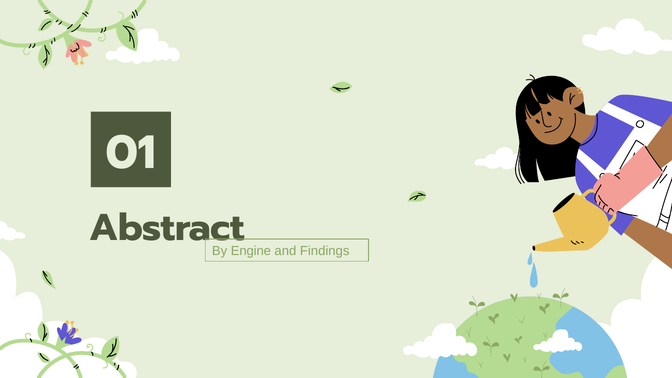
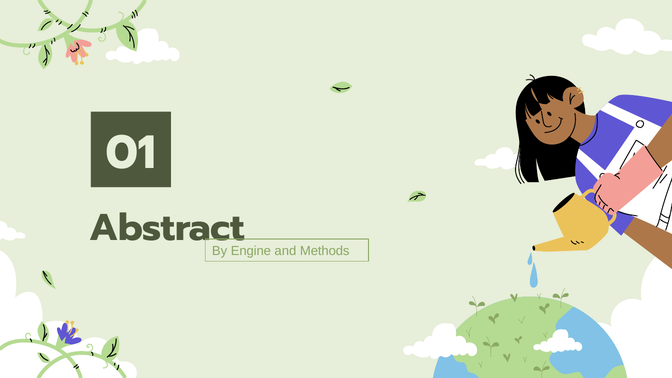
Findings: Findings -> Methods
